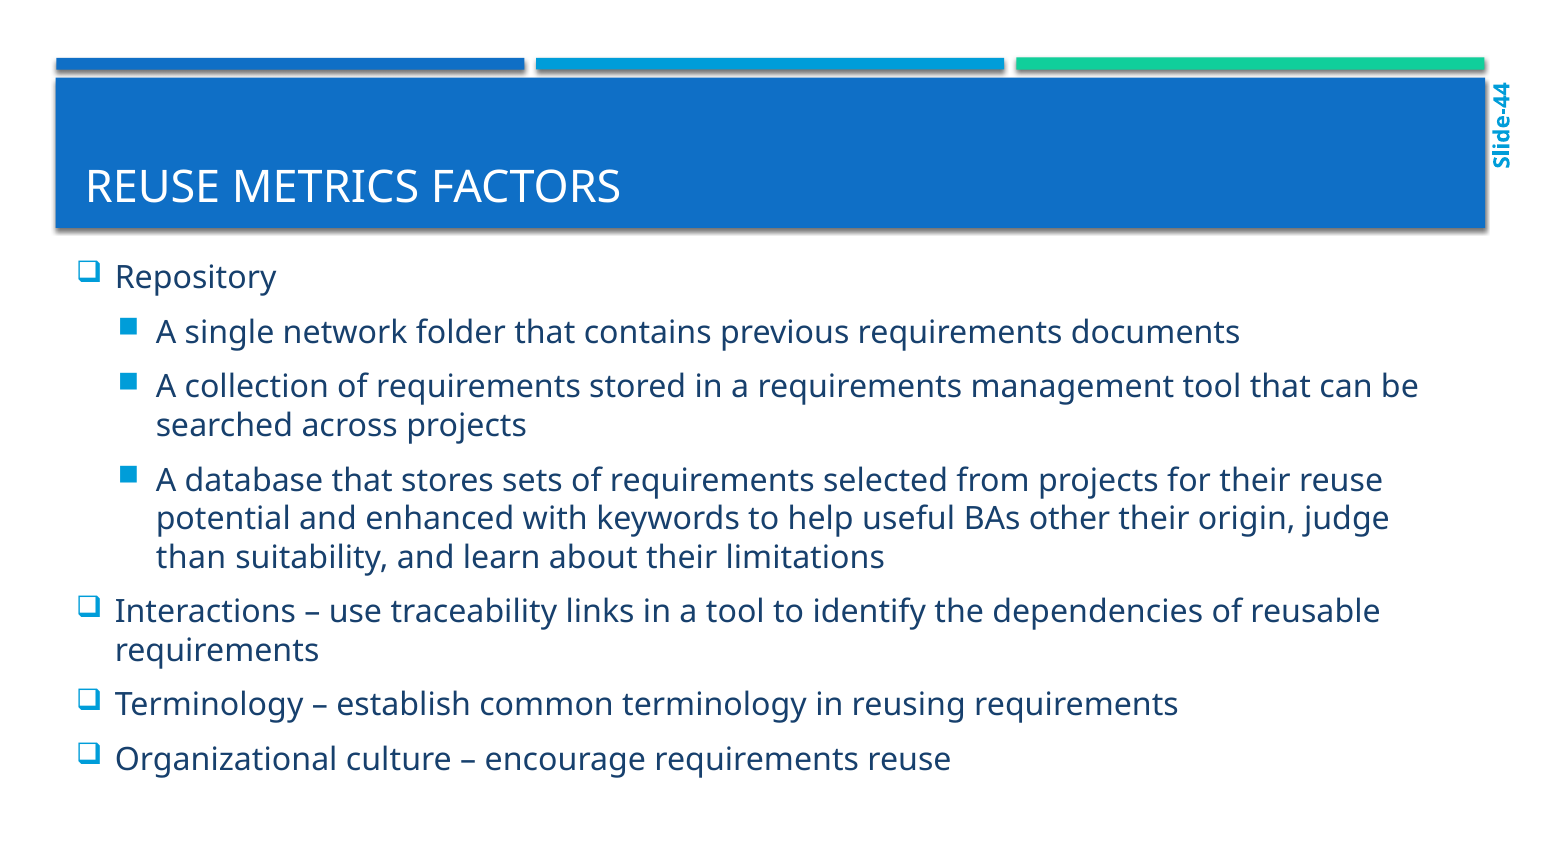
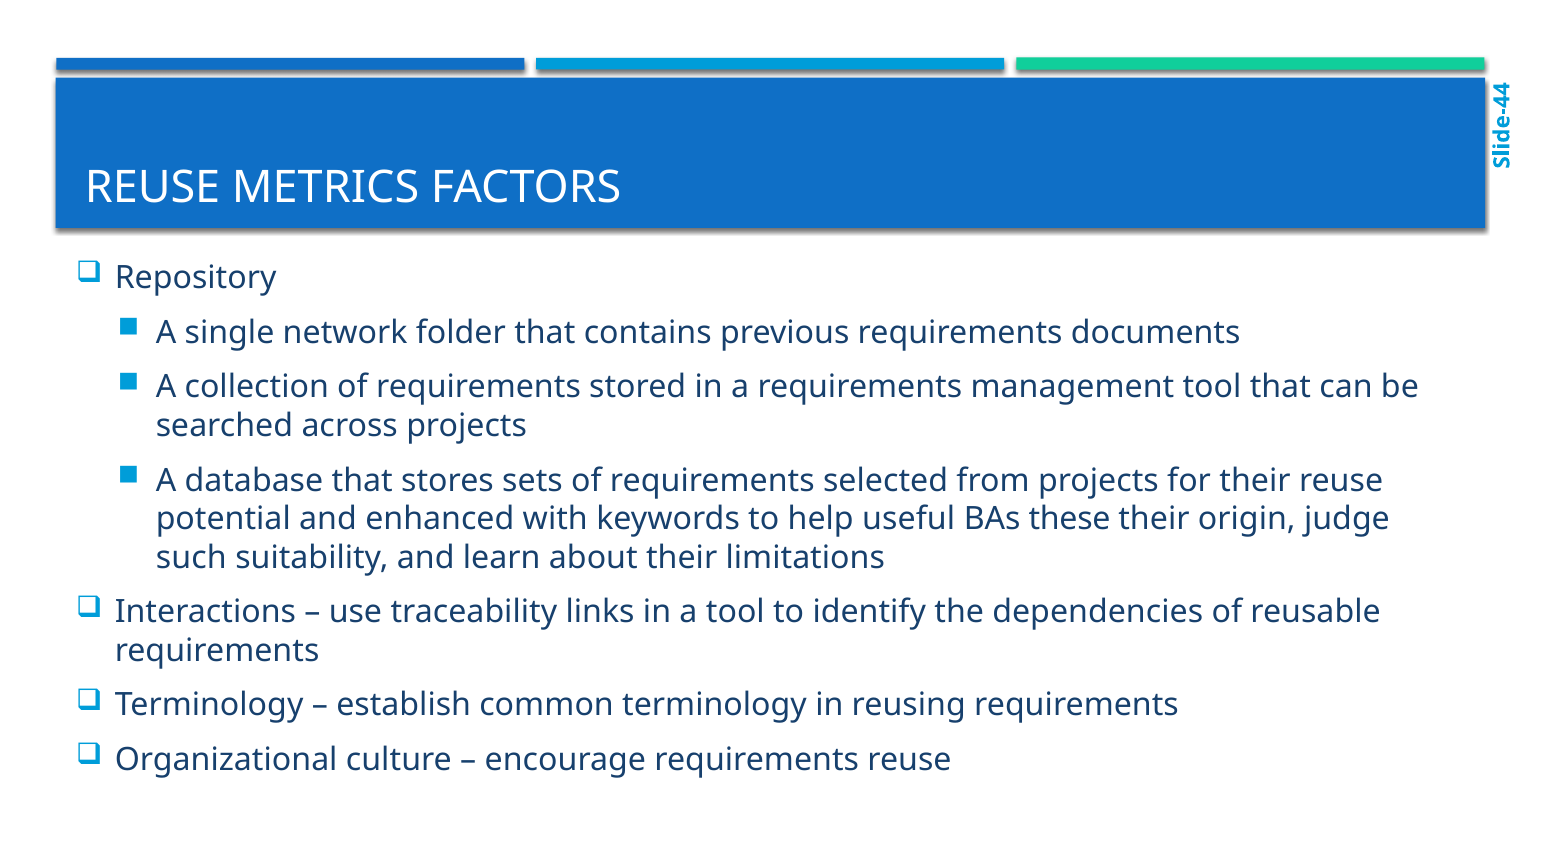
other: other -> these
than: than -> such
